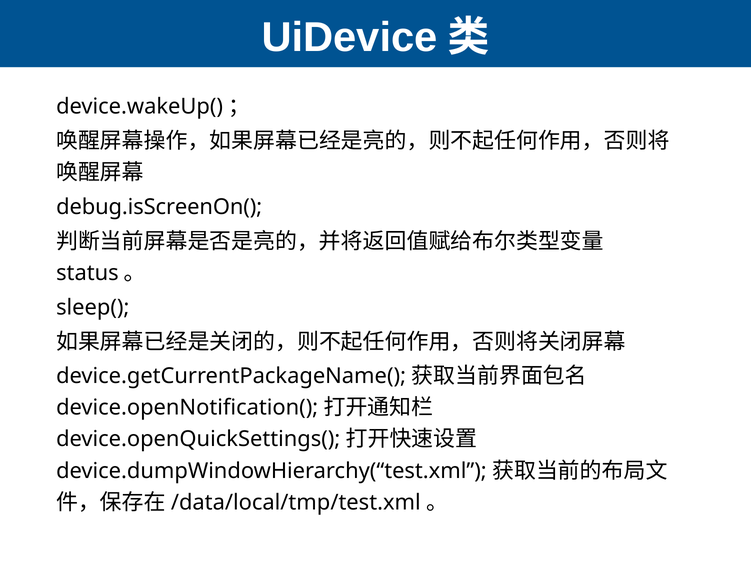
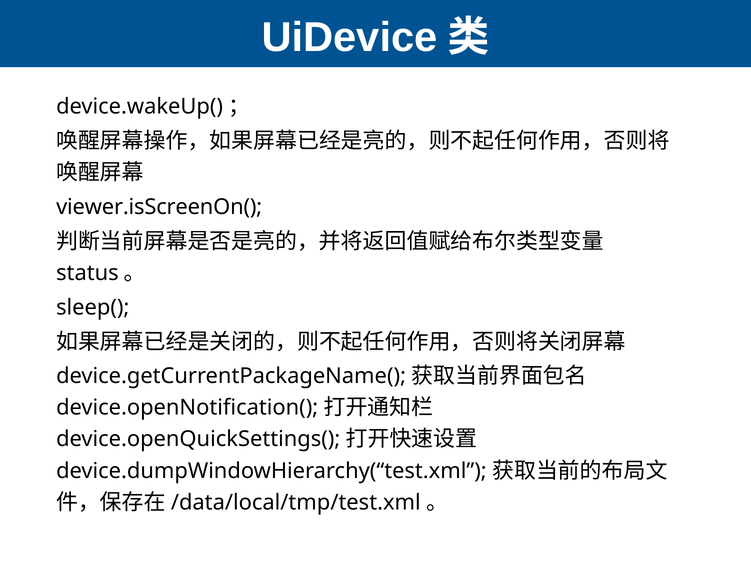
debug.isScreenOn(: debug.isScreenOn( -> viewer.isScreenOn(
